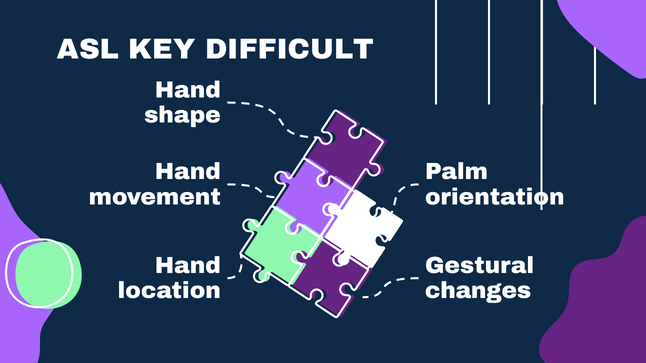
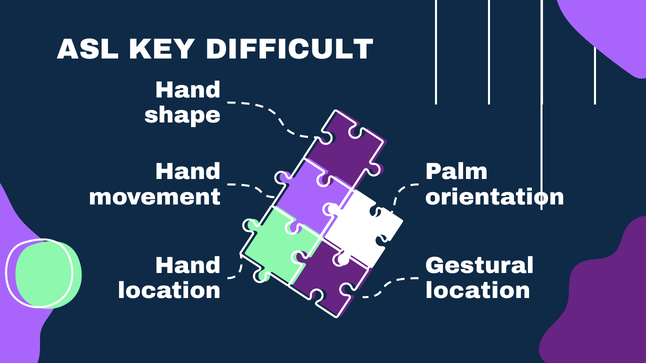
changes at (478, 291): changes -> location
